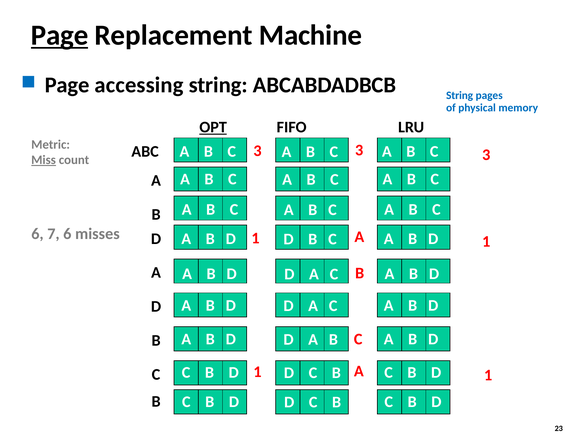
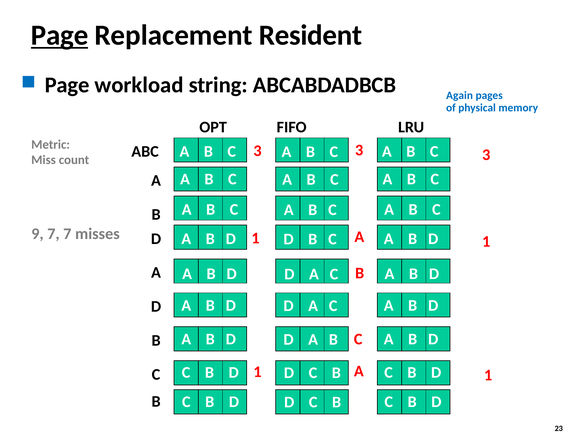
Machine: Machine -> Resident
accessing: accessing -> workload
String at (460, 96): String -> Again
OPT underline: present -> none
Miss underline: present -> none
6 at (37, 234): 6 -> 9
7 6: 6 -> 7
